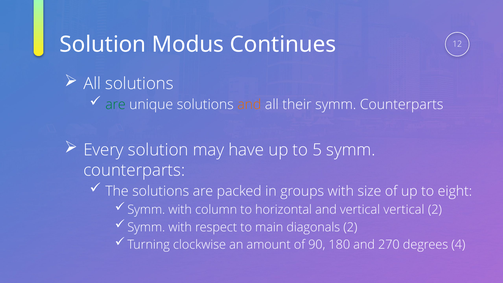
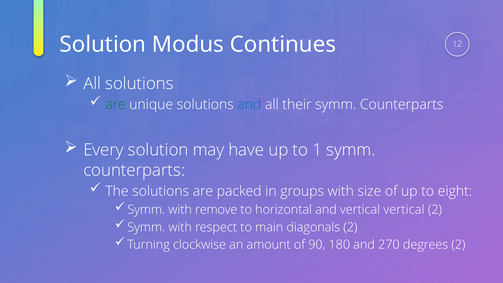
and at (249, 105) colour: orange -> blue
5: 5 -> 1
column: column -> remove
degrees 4: 4 -> 2
